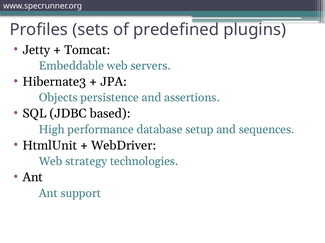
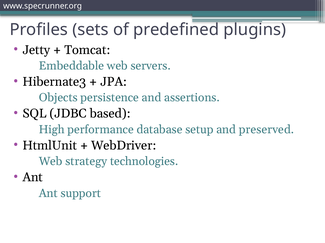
sequences: sequences -> preserved
